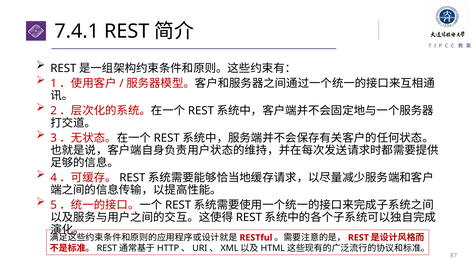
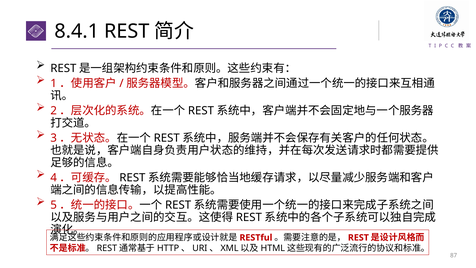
7.4.1: 7.4.1 -> 8.4.1
